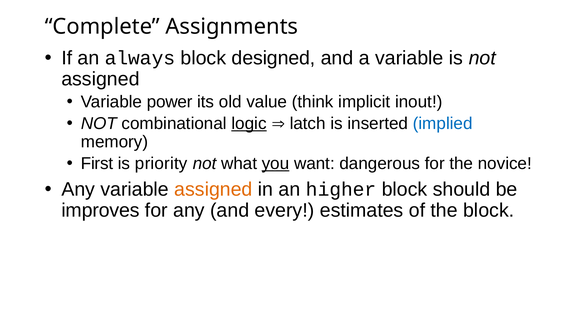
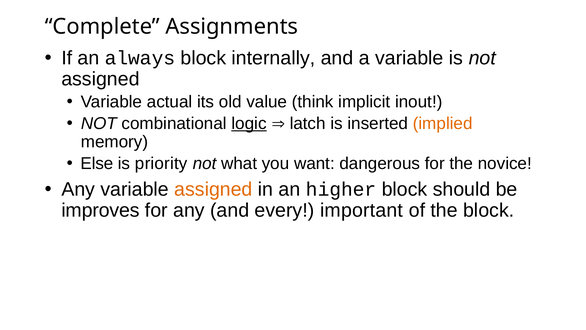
designed: designed -> internally
power: power -> actual
implied colour: blue -> orange
First: First -> Else
you underline: present -> none
estimates: estimates -> important
